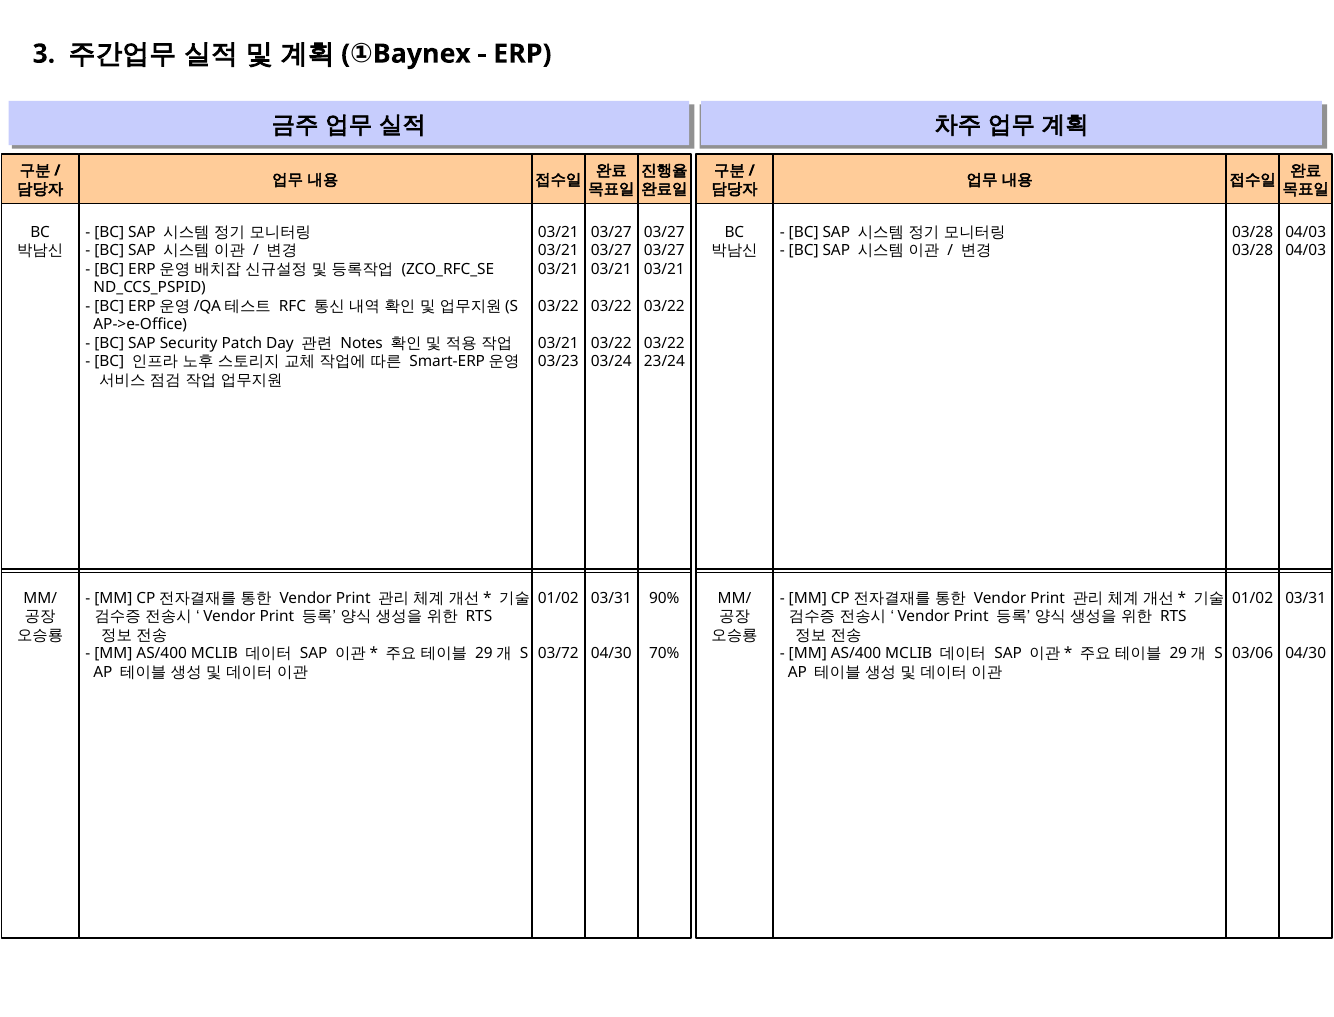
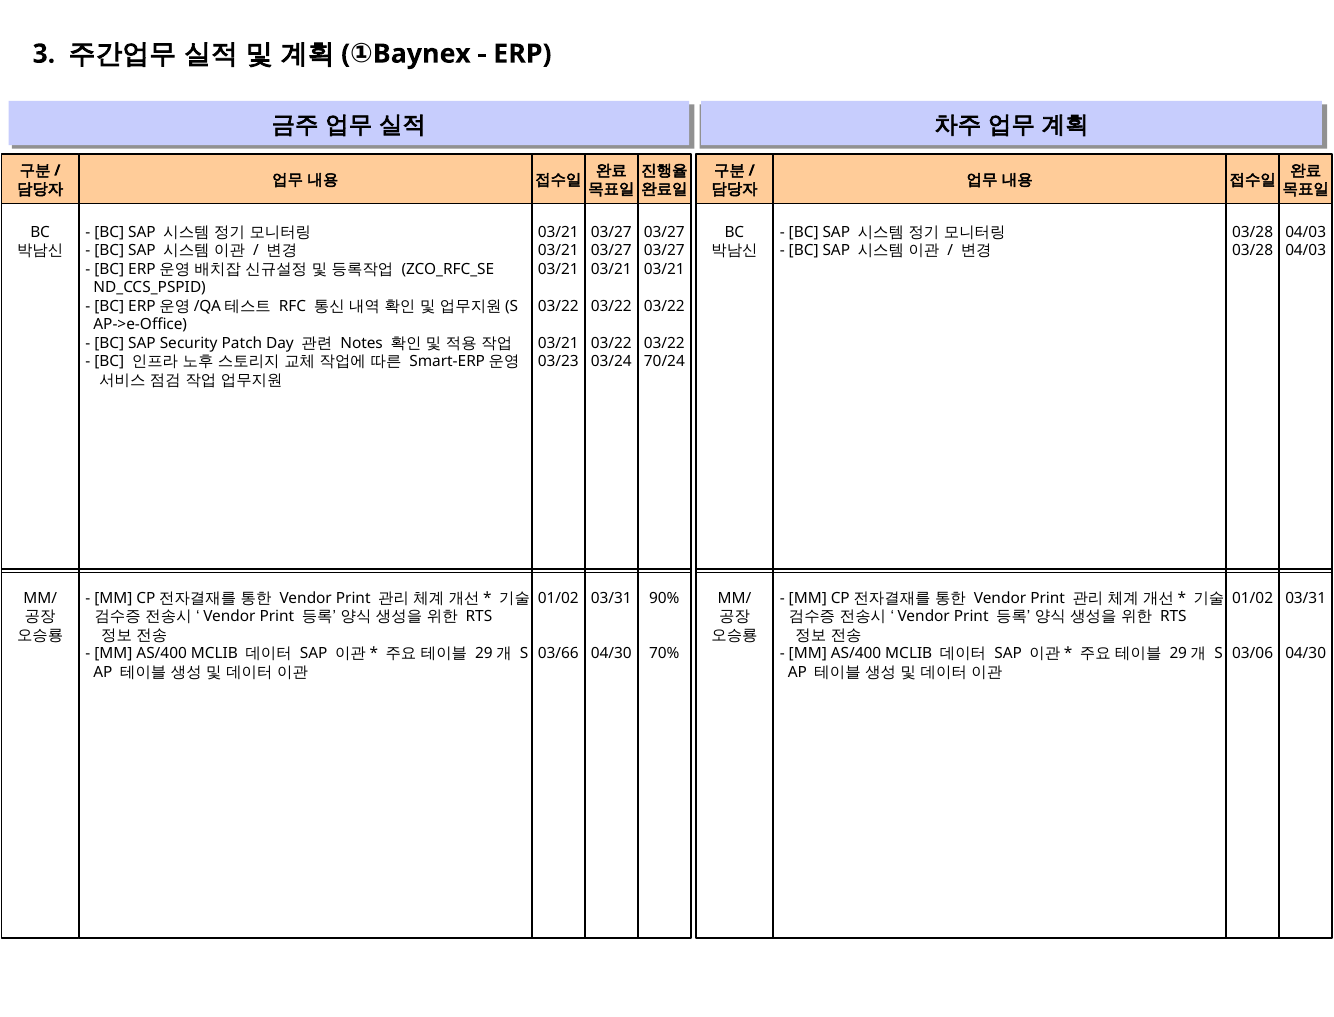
23/24: 23/24 -> 70/24
03/72: 03/72 -> 03/66
